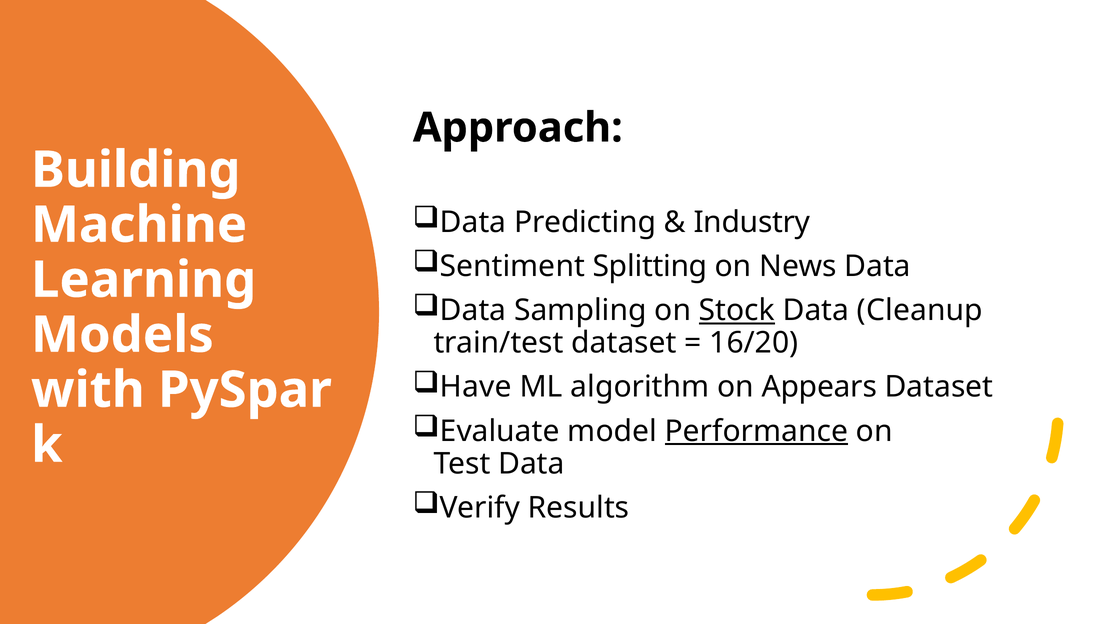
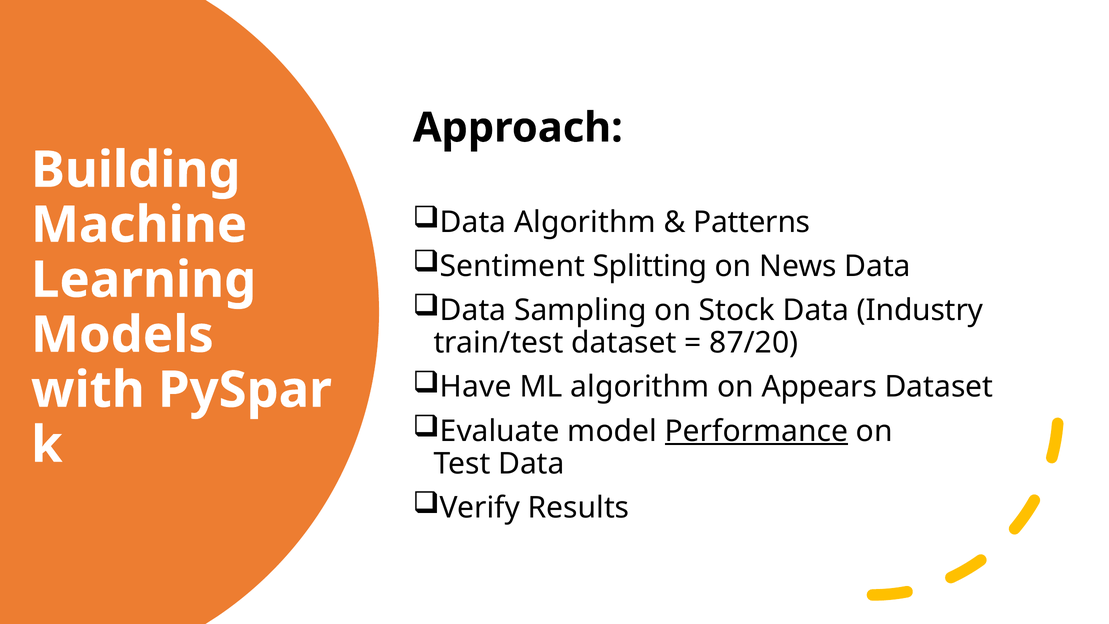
Data Predicting: Predicting -> Algorithm
Industry: Industry -> Patterns
Stock underline: present -> none
Cleanup: Cleanup -> Industry
16/20: 16/20 -> 87/20
